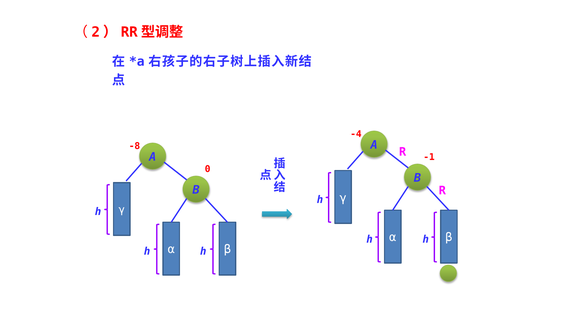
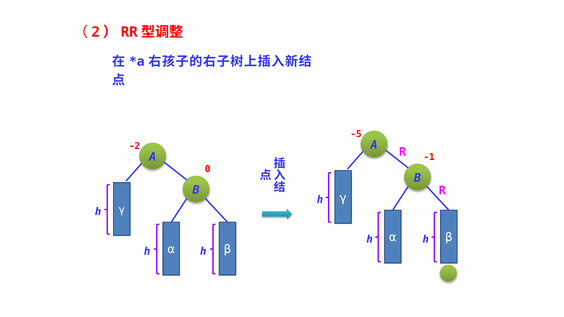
-4: -4 -> -5
-8: -8 -> -2
